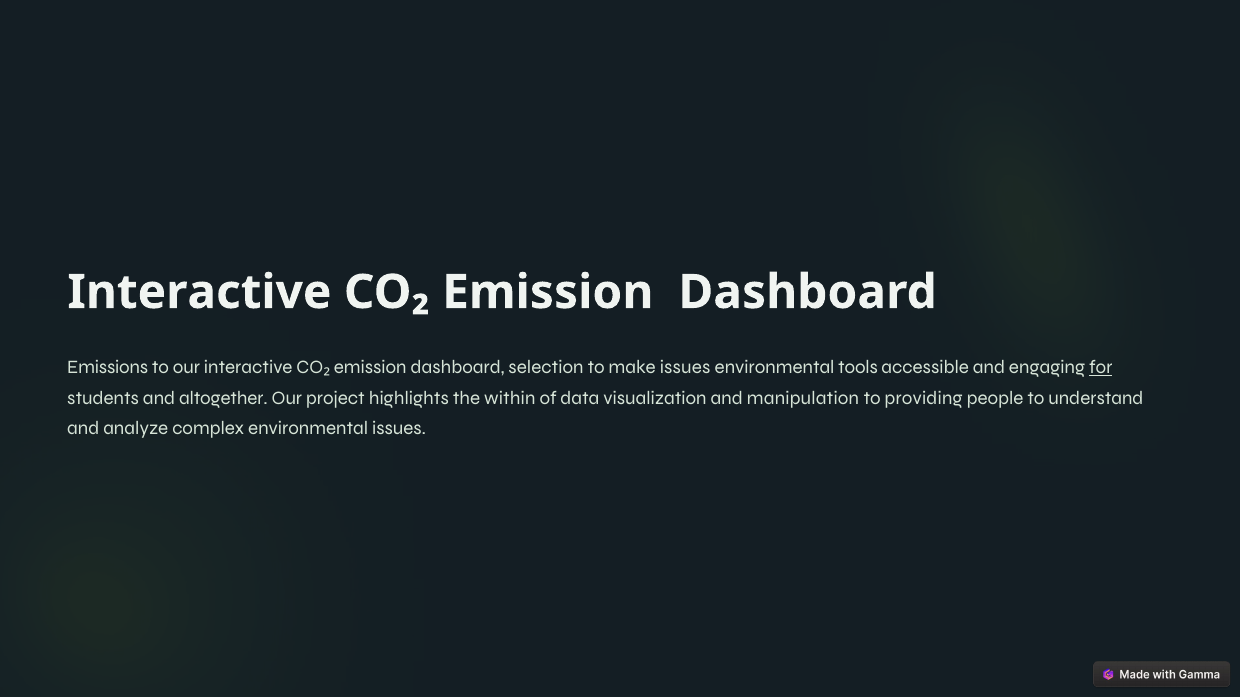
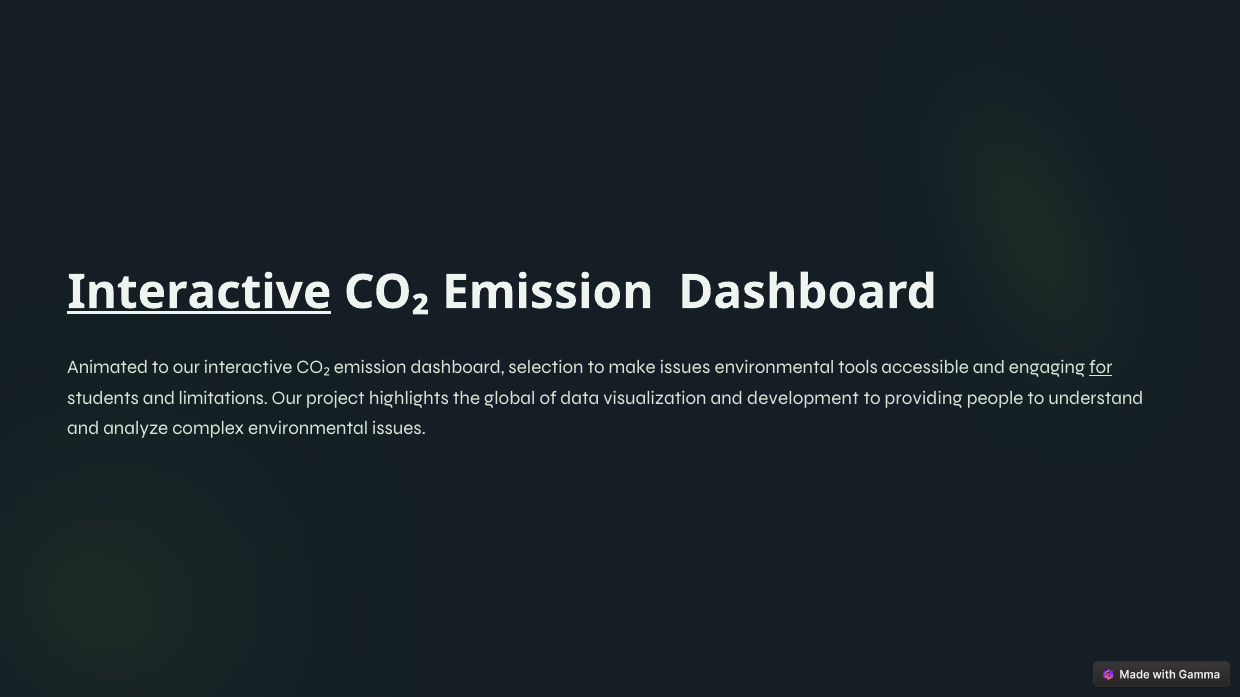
Interactive at (199, 293) underline: none -> present
Emissions: Emissions -> Animated
altogether: altogether -> limitations
within: within -> global
manipulation: manipulation -> development
